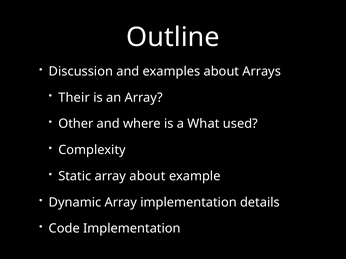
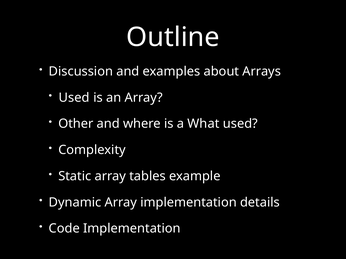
Their at (74, 98): Their -> Used
array about: about -> tables
